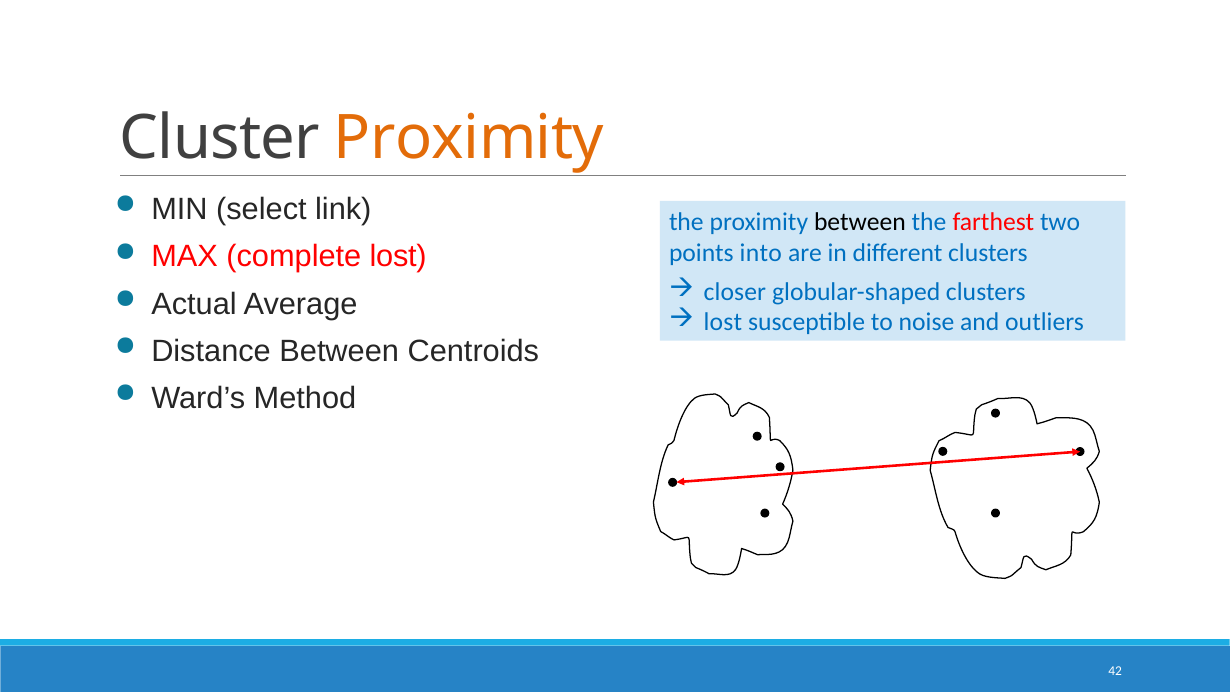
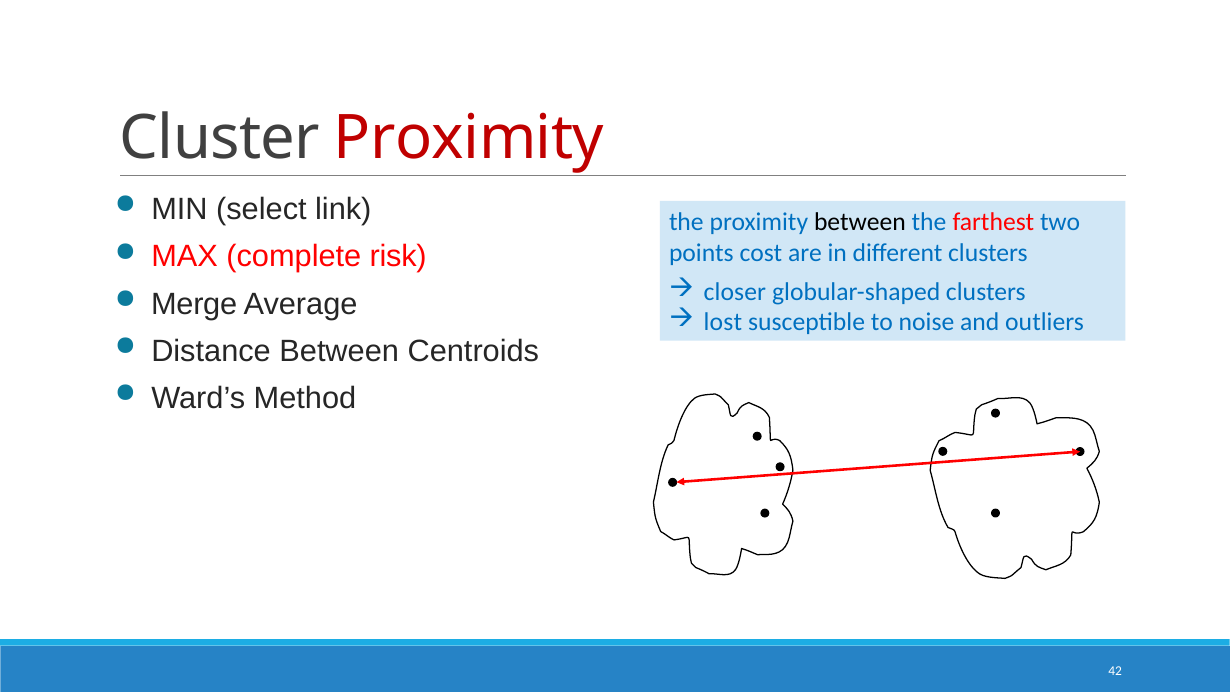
Proximity at (469, 138) colour: orange -> red
into: into -> cost
complete lost: lost -> risk
Actual: Actual -> Merge
